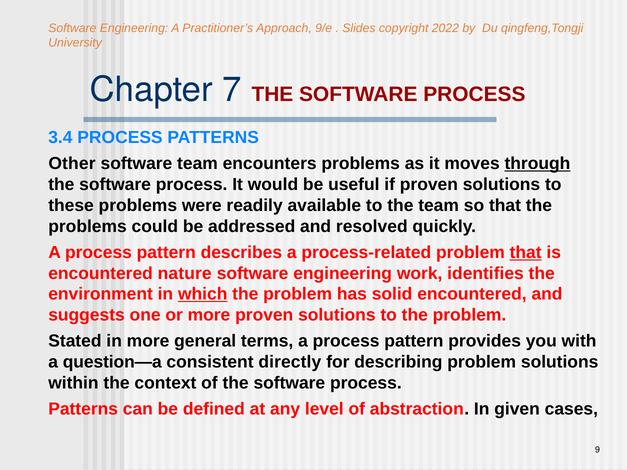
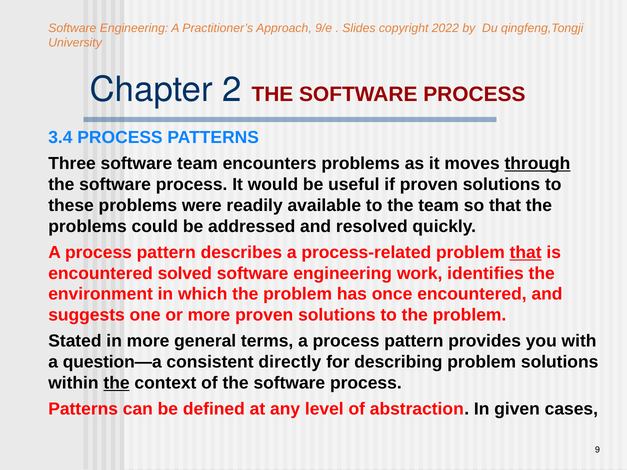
7: 7 -> 2
Other: Other -> Three
nature: nature -> solved
which underline: present -> none
solid: solid -> once
the at (117, 383) underline: none -> present
